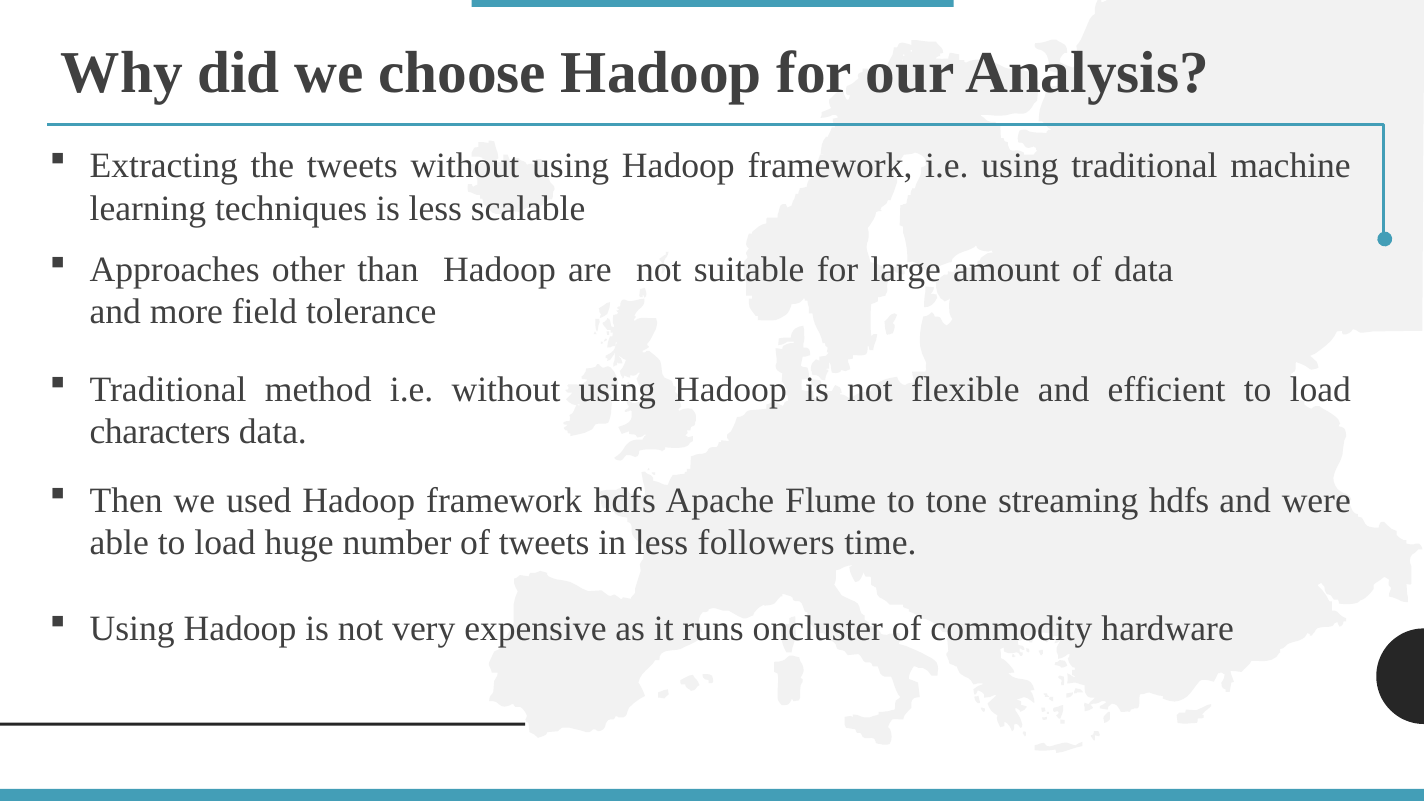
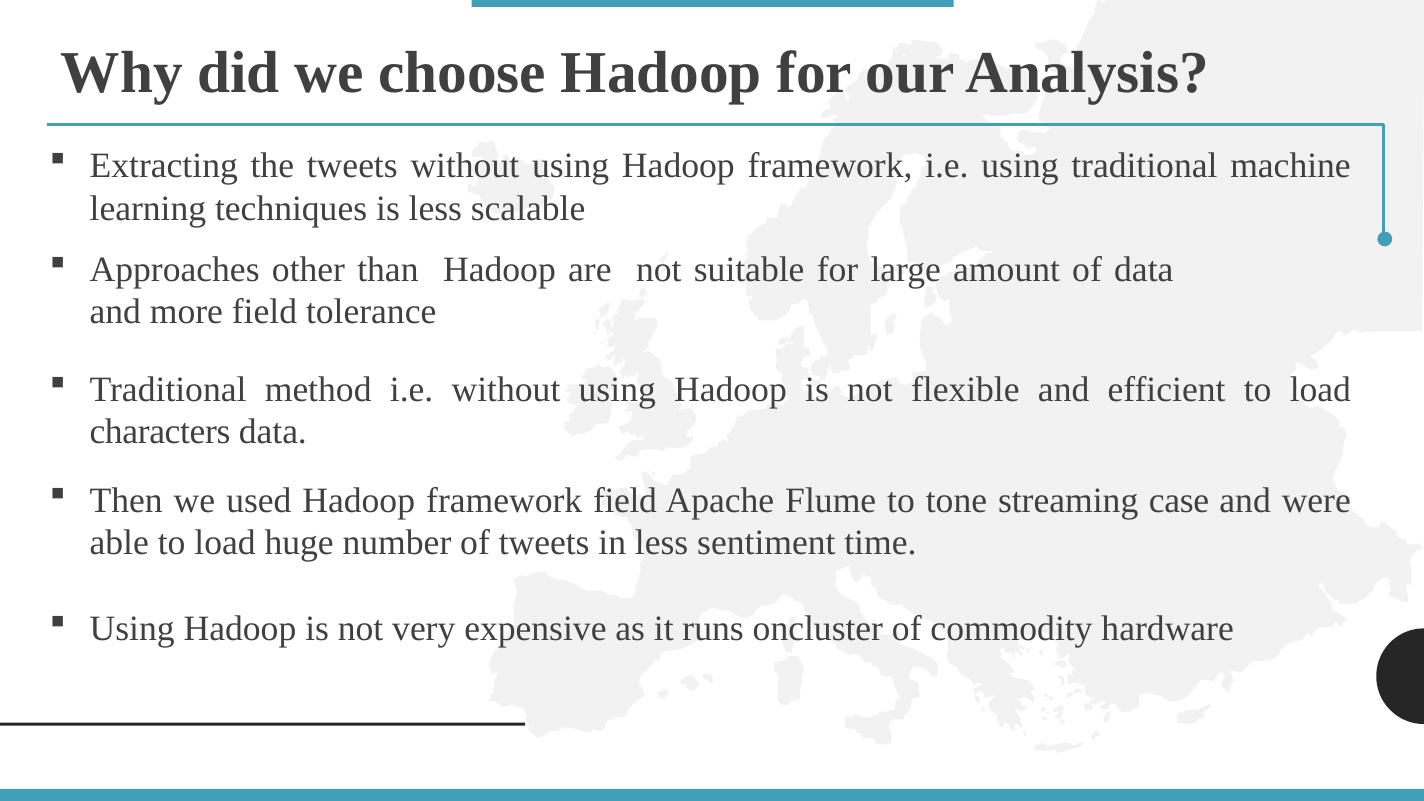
framework hdfs: hdfs -> field
streaming hdfs: hdfs -> case
followers: followers -> sentiment
